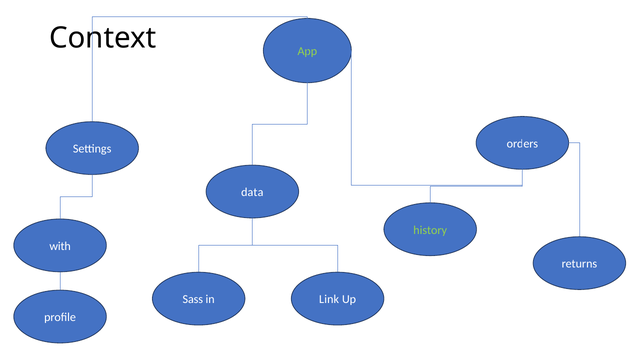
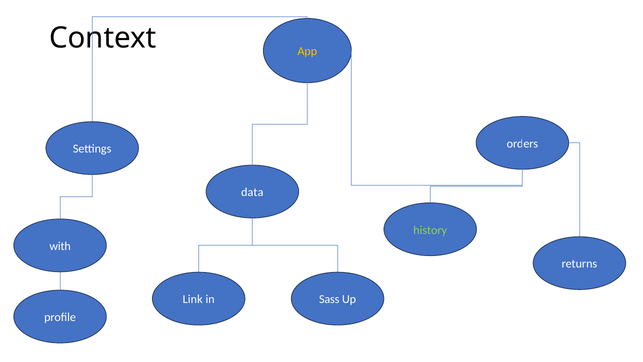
App colour: light green -> yellow
Sass: Sass -> Link
Link: Link -> Sass
